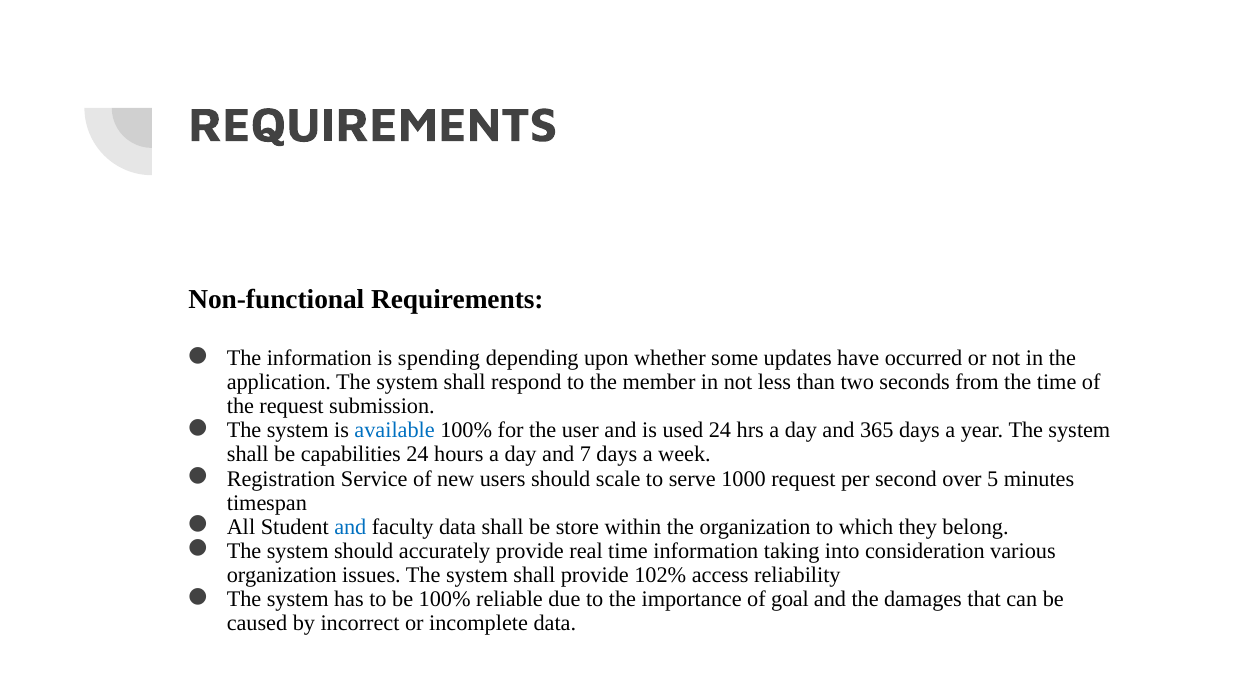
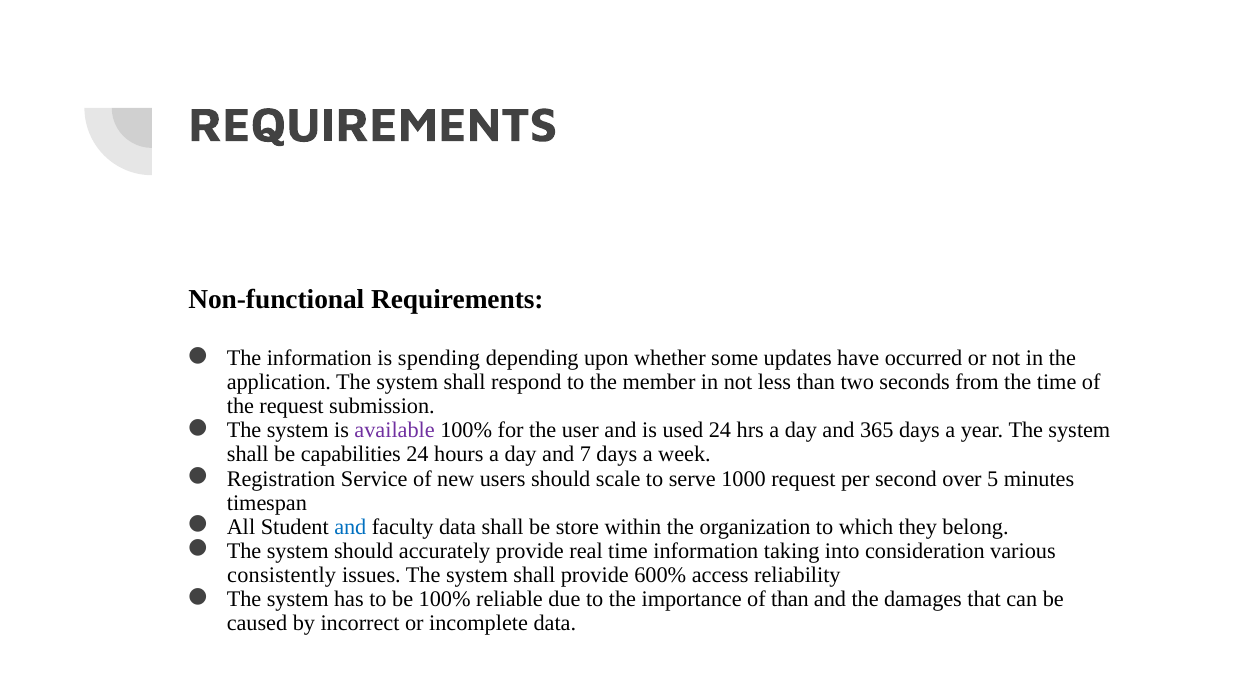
available colour: blue -> purple
organization at (282, 575): organization -> consistently
102%: 102% -> 600%
of goal: goal -> than
